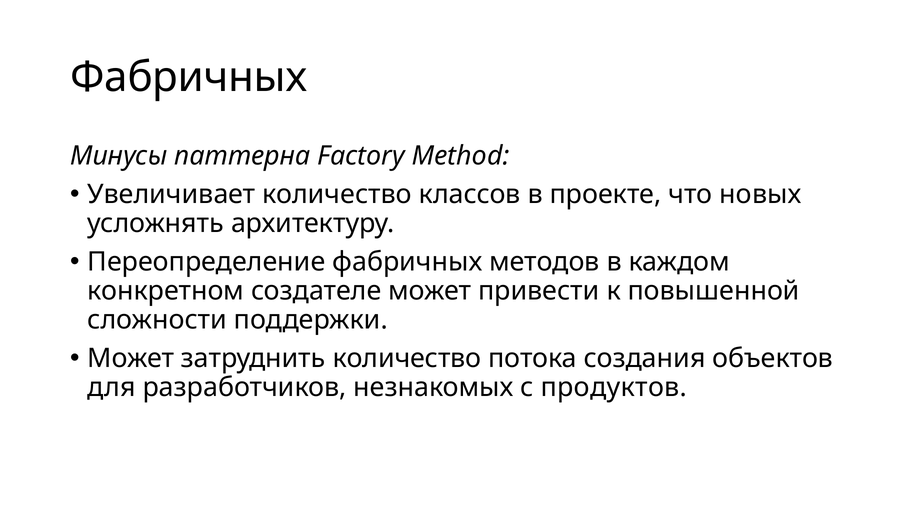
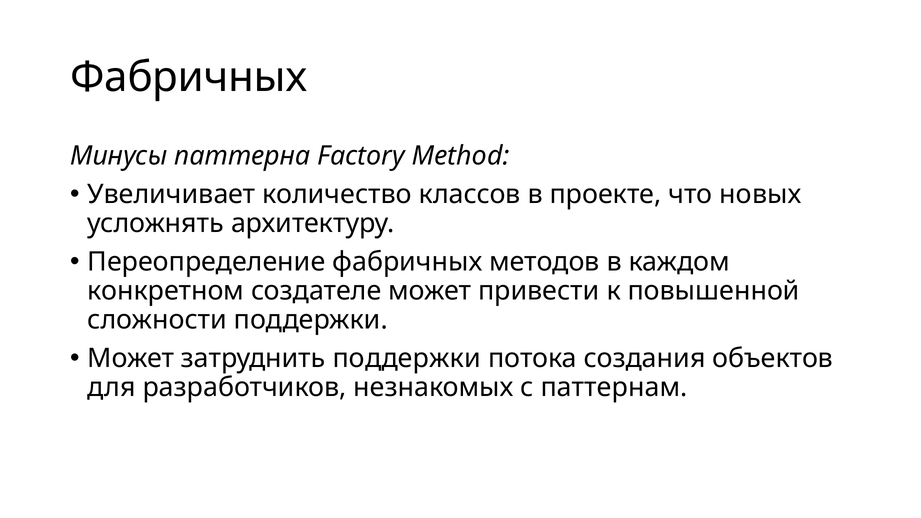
затруднить количество: количество -> поддержки
продуктов: продуктов -> паттернам
